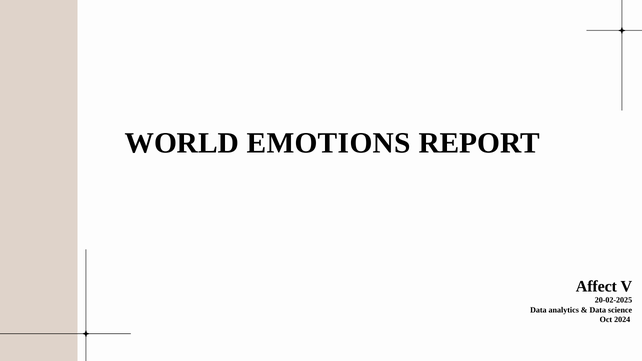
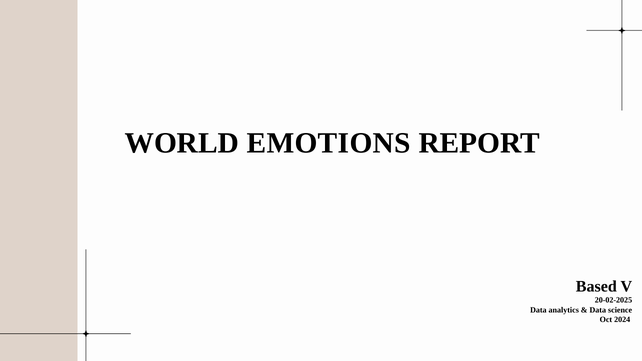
Affect: Affect -> Based
